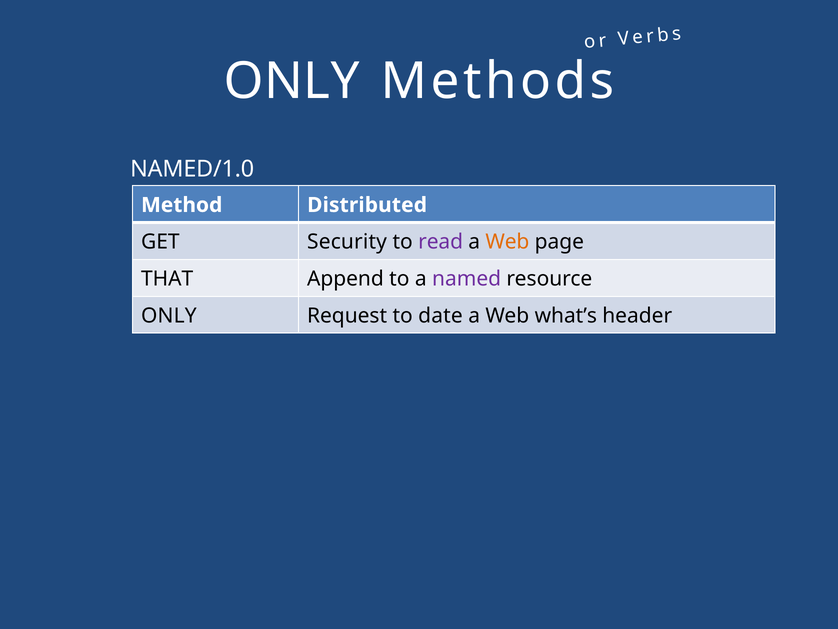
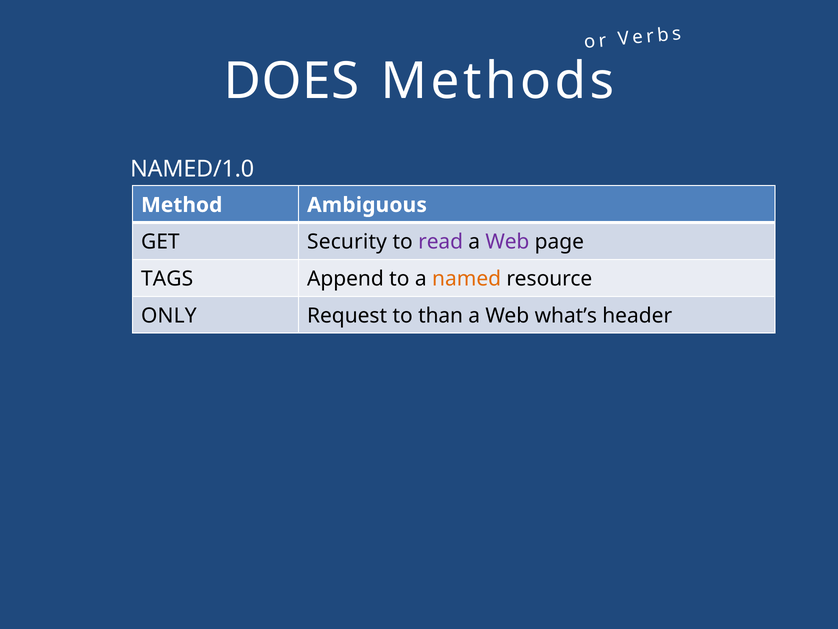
ONLY at (292, 81): ONLY -> DOES
Distributed: Distributed -> Ambiguous
Web at (507, 242) colour: orange -> purple
THAT: THAT -> TAGS
named colour: purple -> orange
date: date -> than
